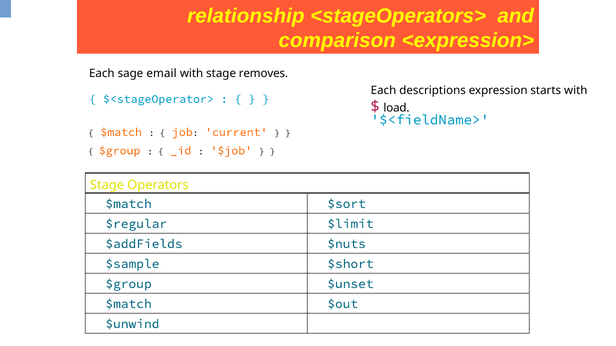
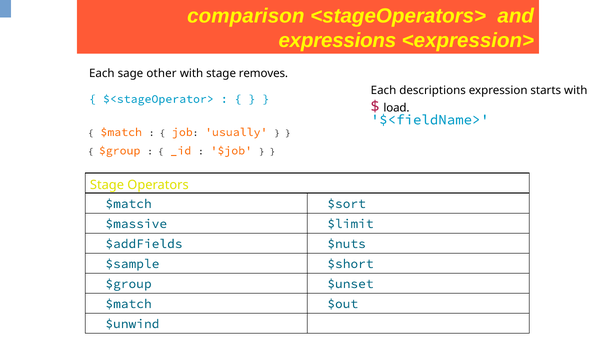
relationship: relationship -> comparison
comparison: comparison -> expressions
email: email -> other
current: current -> usually
$regular: $regular -> $massive
